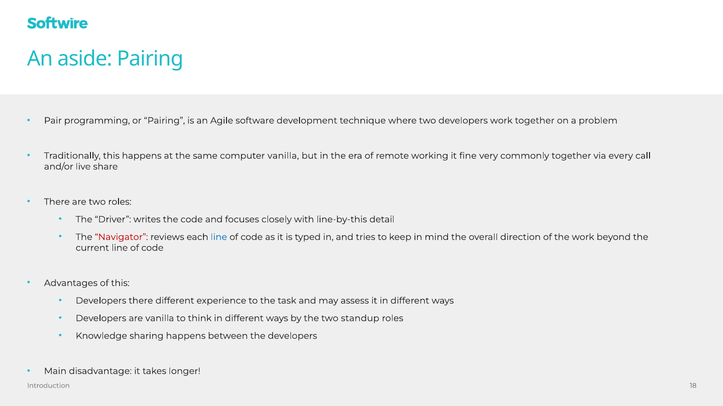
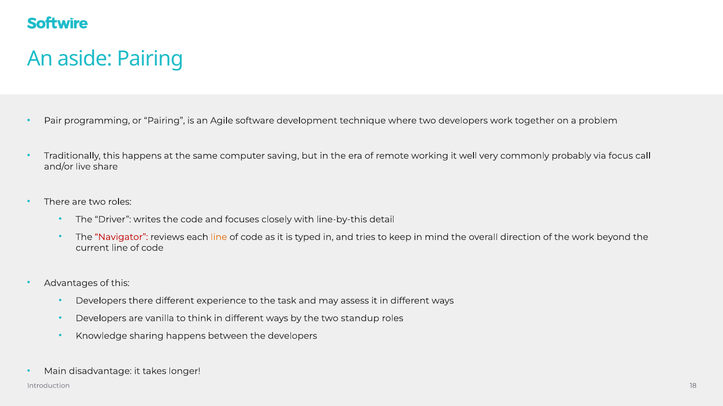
computer vanilla: vanilla -> saving
fine: fine -> well
commonly together: together -> probably
every: every -> focus
line at (219, 237) colour: blue -> orange
